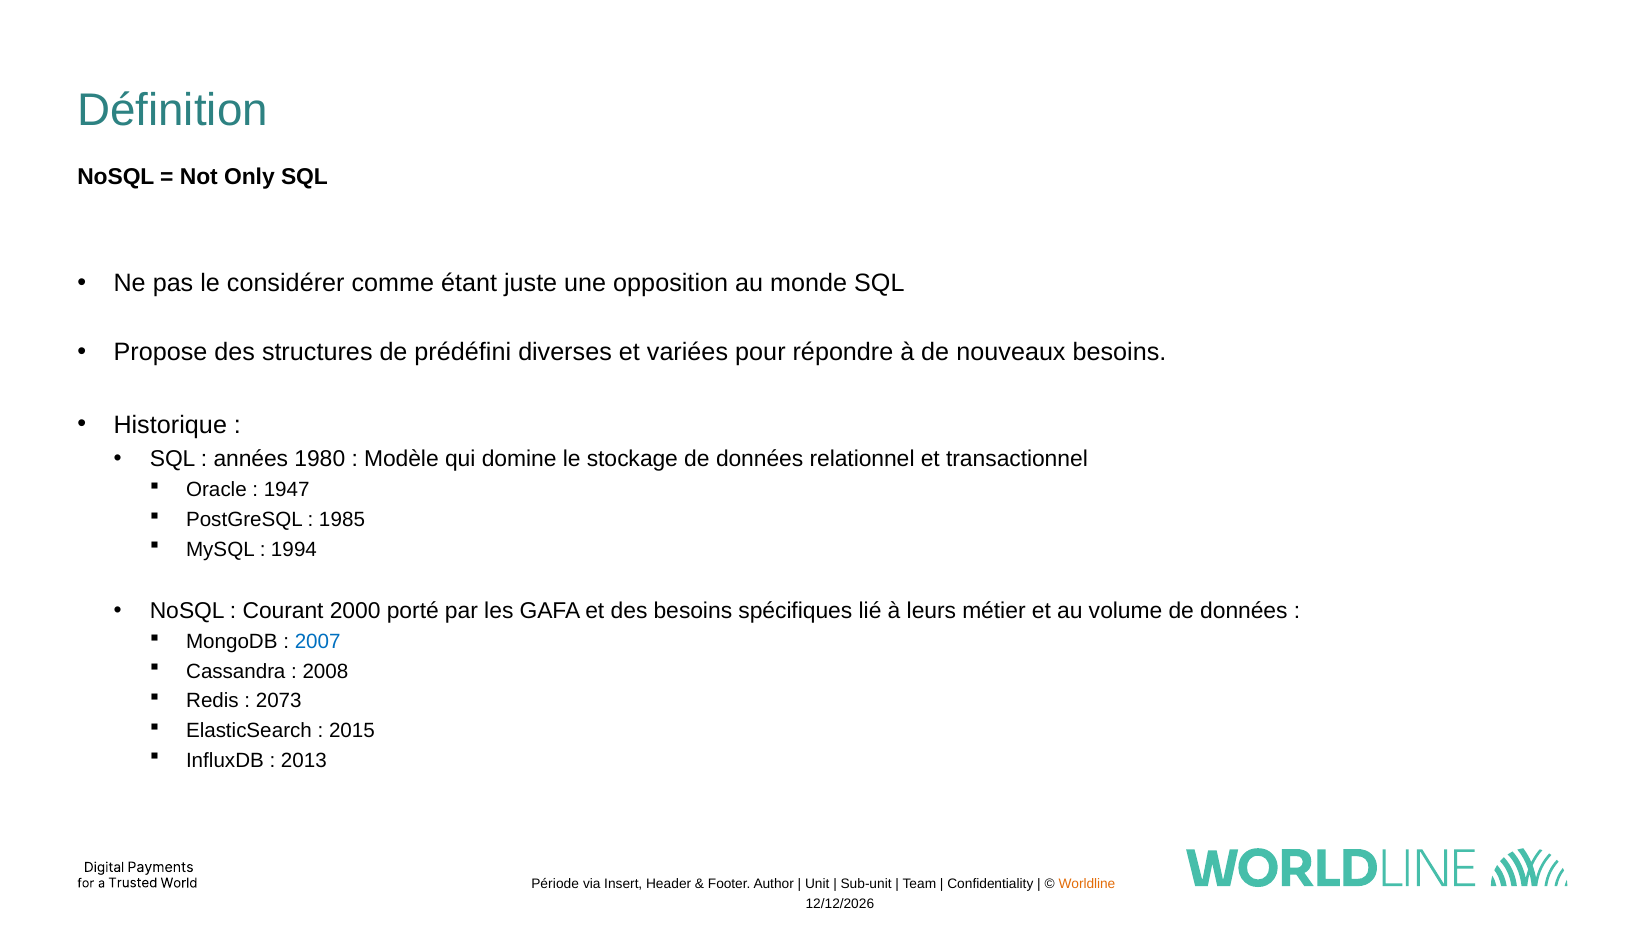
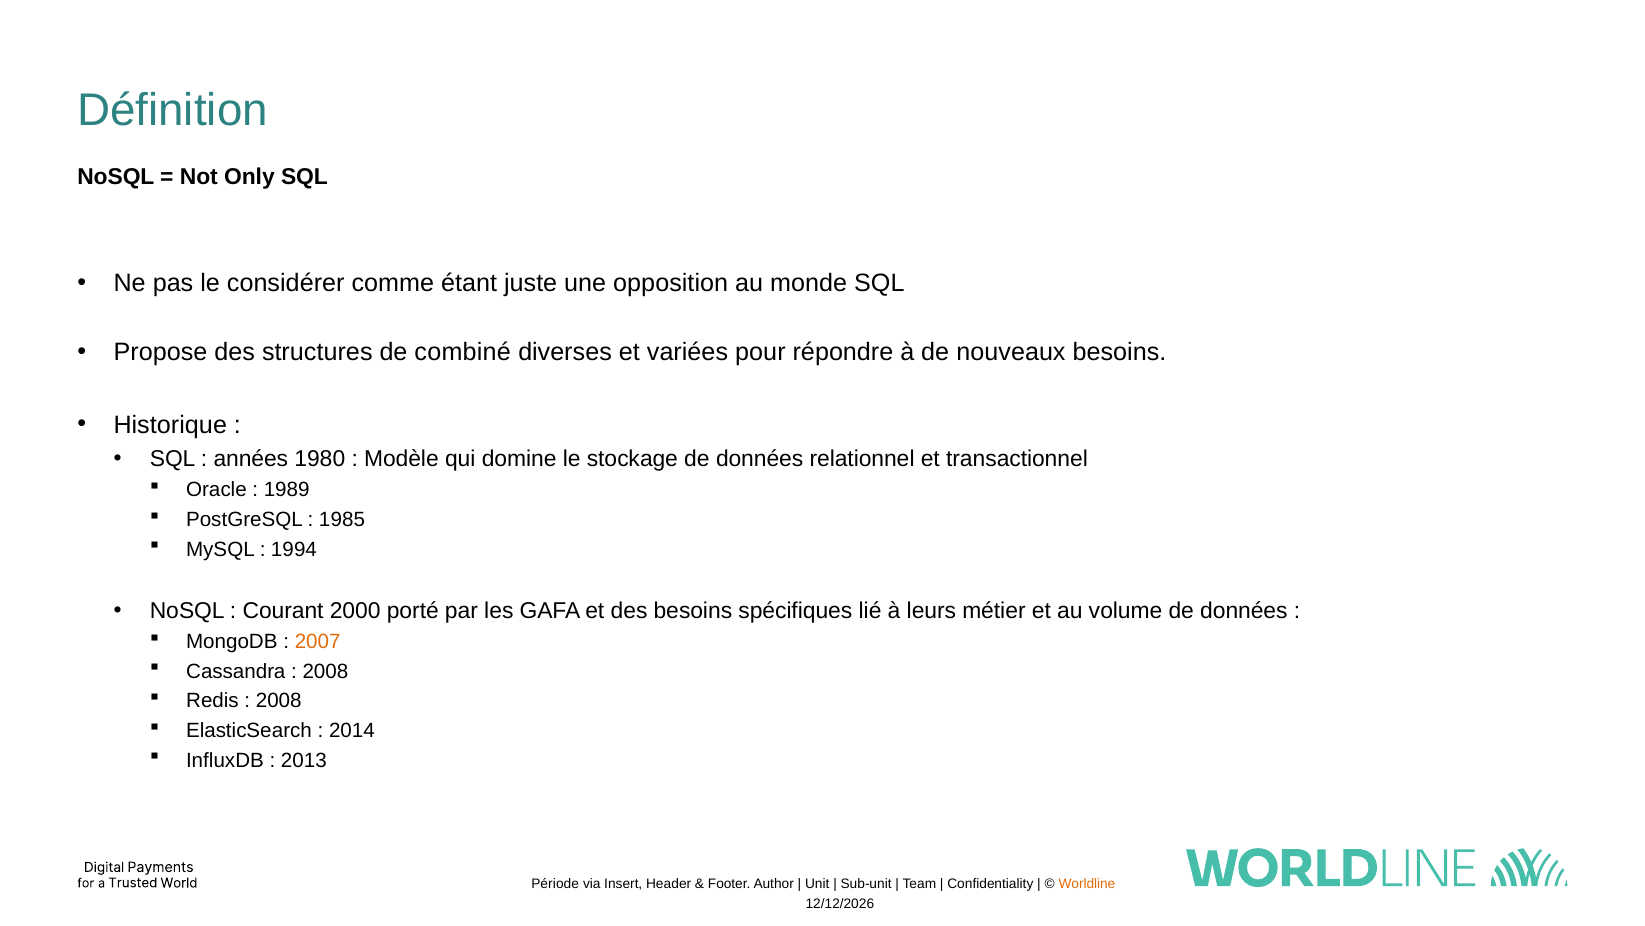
prédéfini: prédéfini -> combiné
1947: 1947 -> 1989
2007 colour: blue -> orange
2073 at (279, 701): 2073 -> 2008
2015: 2015 -> 2014
